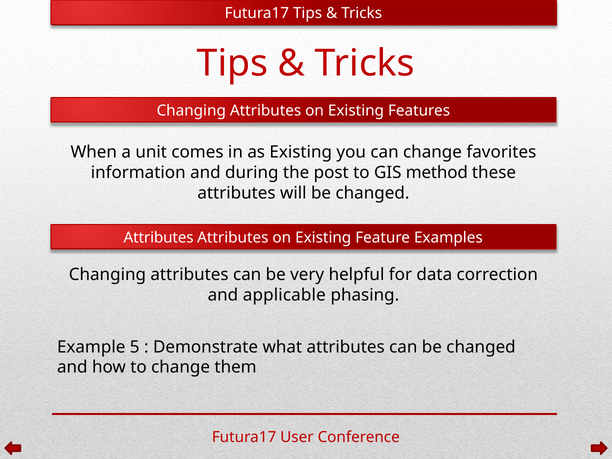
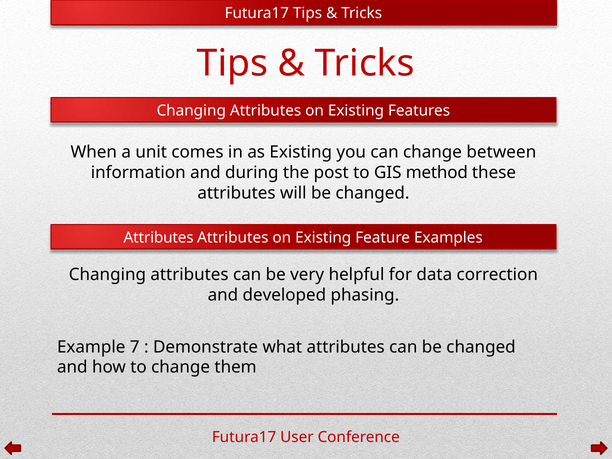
favorites: favorites -> between
applicable: applicable -> developed
5: 5 -> 7
